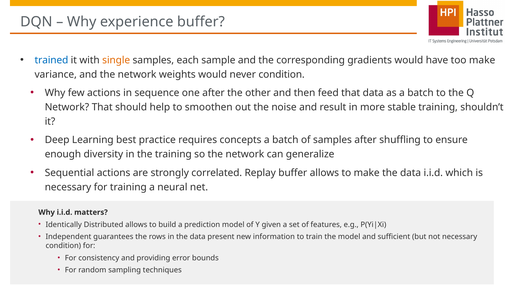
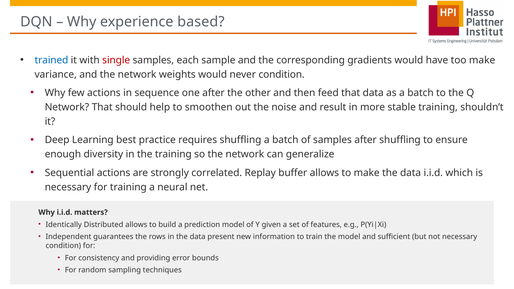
experience buffer: buffer -> based
single colour: orange -> red
requires concepts: concepts -> shuffling
